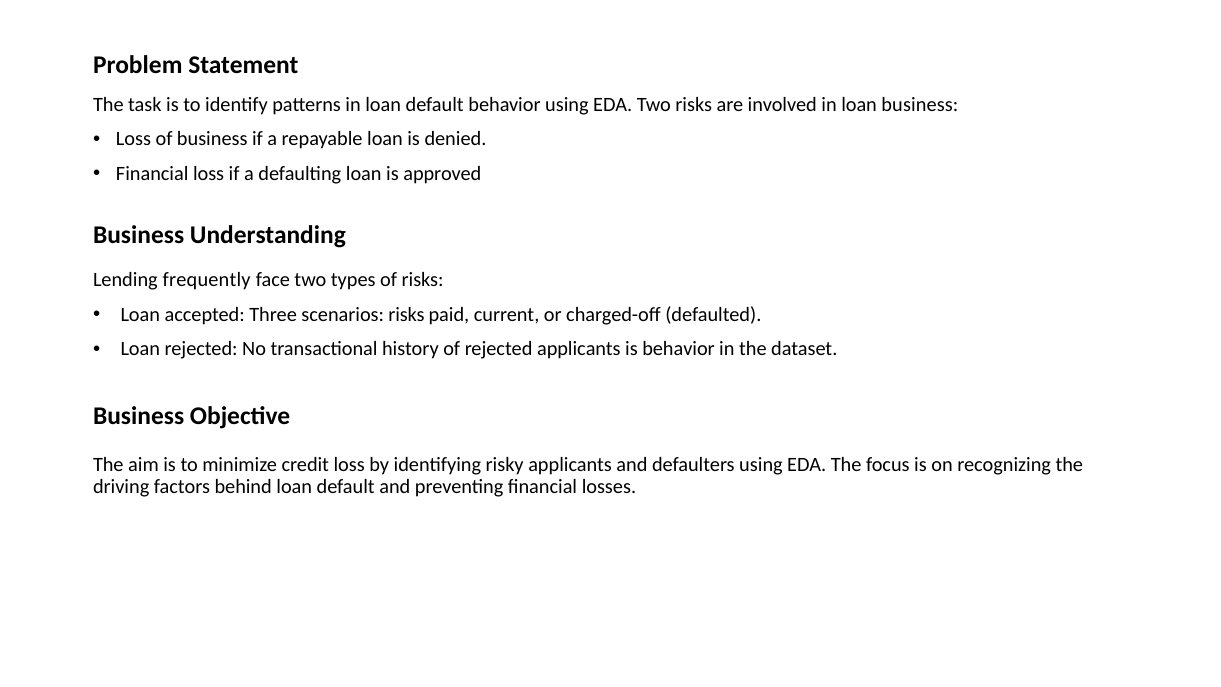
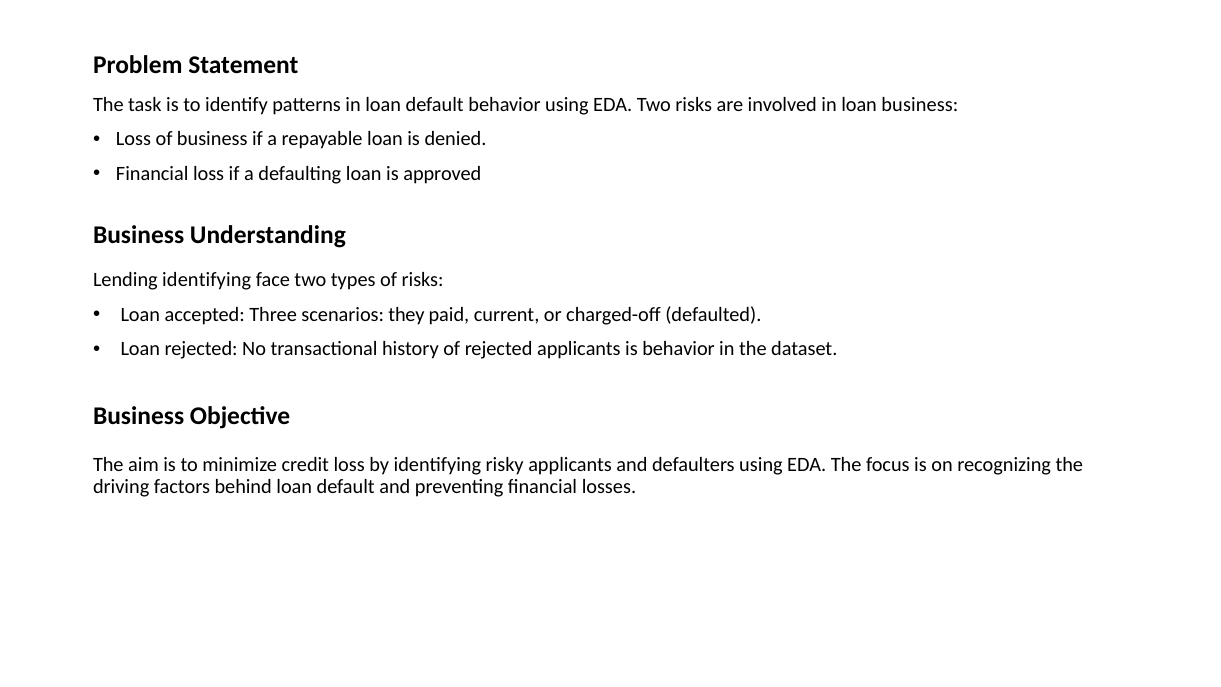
Lending frequently: frequently -> identifying
scenarios risks: risks -> they
